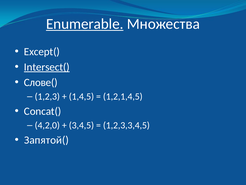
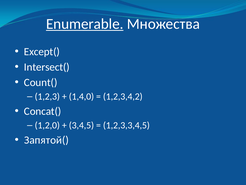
Intersect( underline: present -> none
Слове(: Слове( -> Count(
1,4,5: 1,4,5 -> 1,4,0
1,2,1,4,5: 1,2,1,4,5 -> 1,2,3,4,2
4,2,0: 4,2,0 -> 1,2,0
